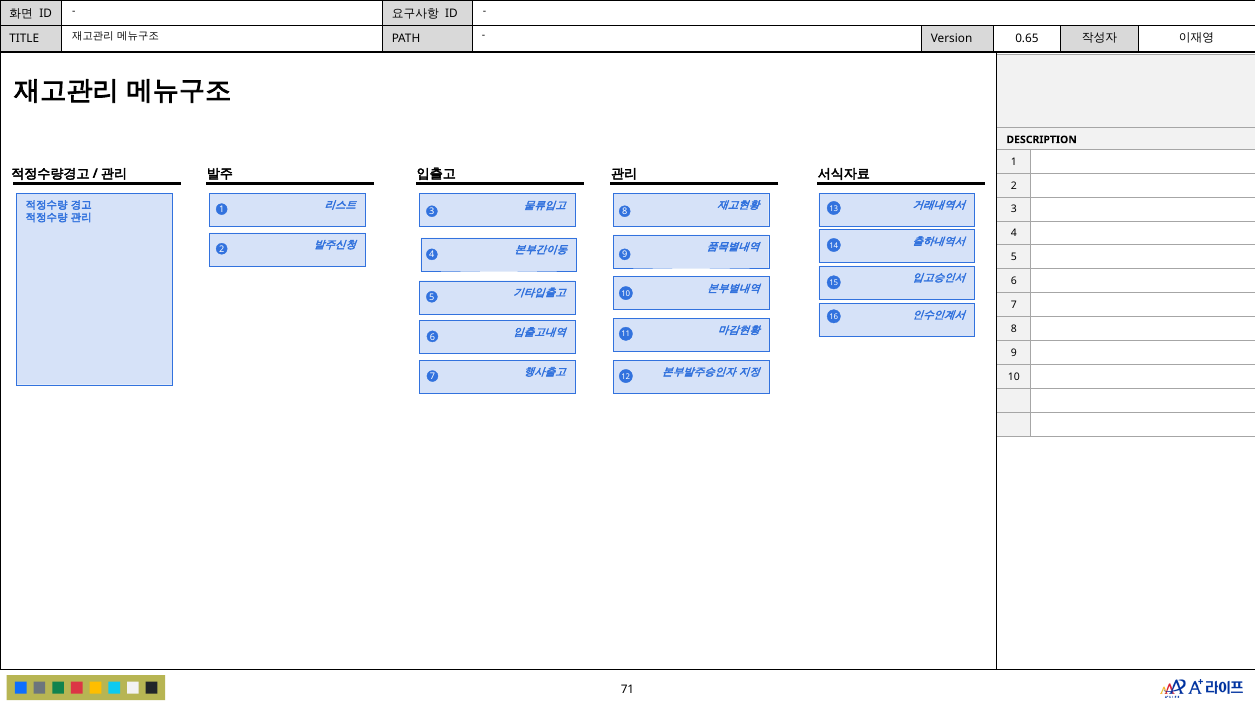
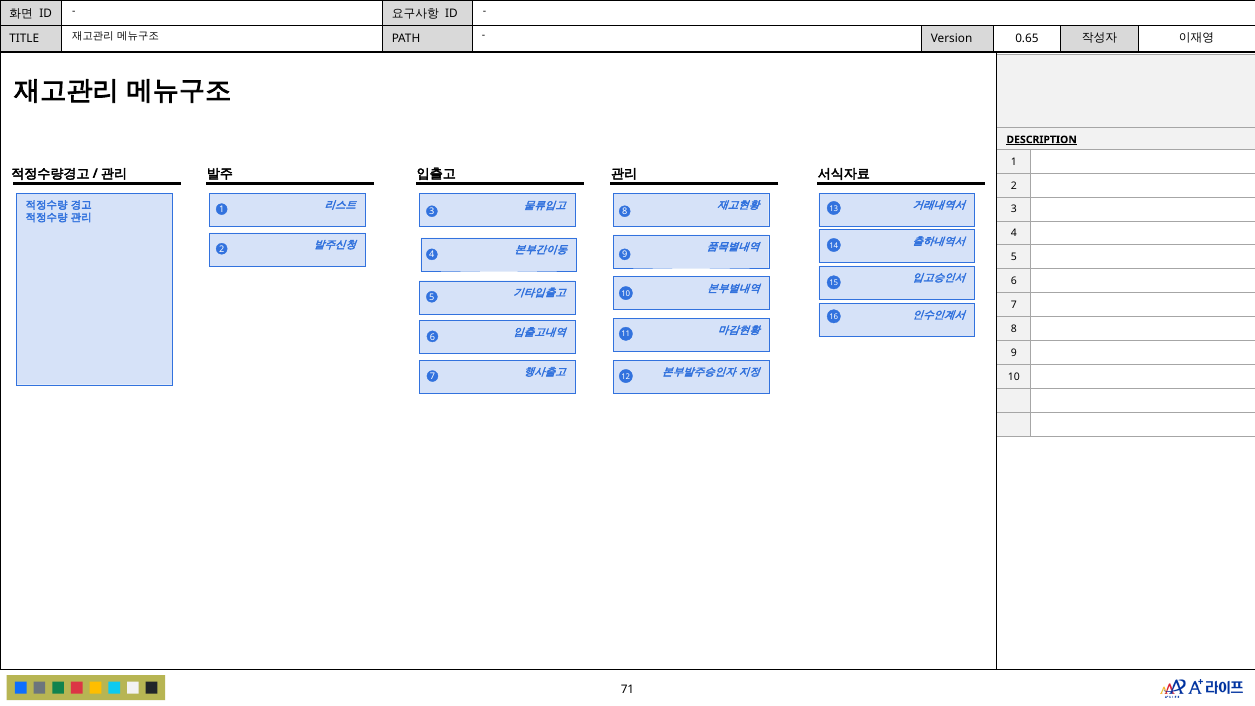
DESCRIPTION underline: none -> present
